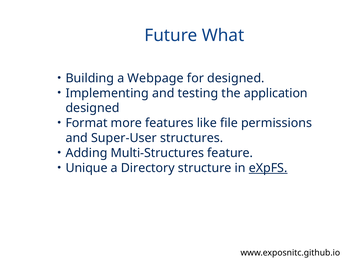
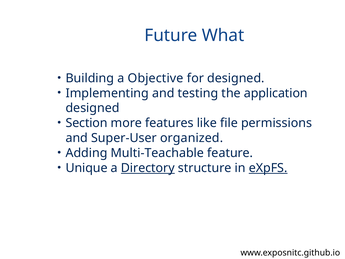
Webpage: Webpage -> Objective
Format: Format -> Section
structures: structures -> organized
Multi-Structures: Multi-Structures -> Multi-Teachable
Directory underline: none -> present
